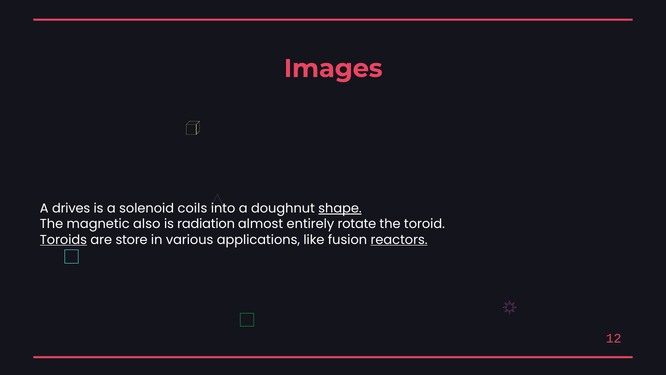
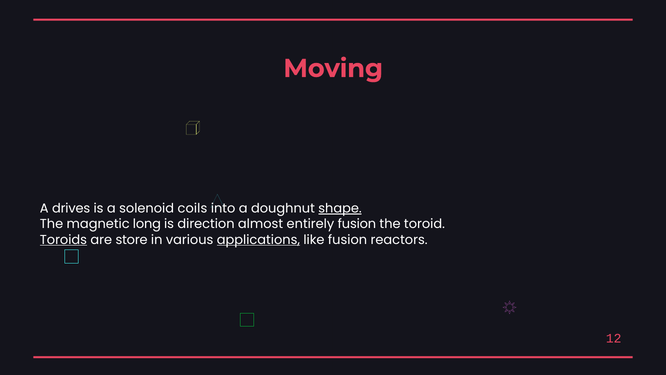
Images: Images -> Moving
also: also -> long
radiation: radiation -> direction
entirely rotate: rotate -> fusion
applications underline: none -> present
reactors underline: present -> none
